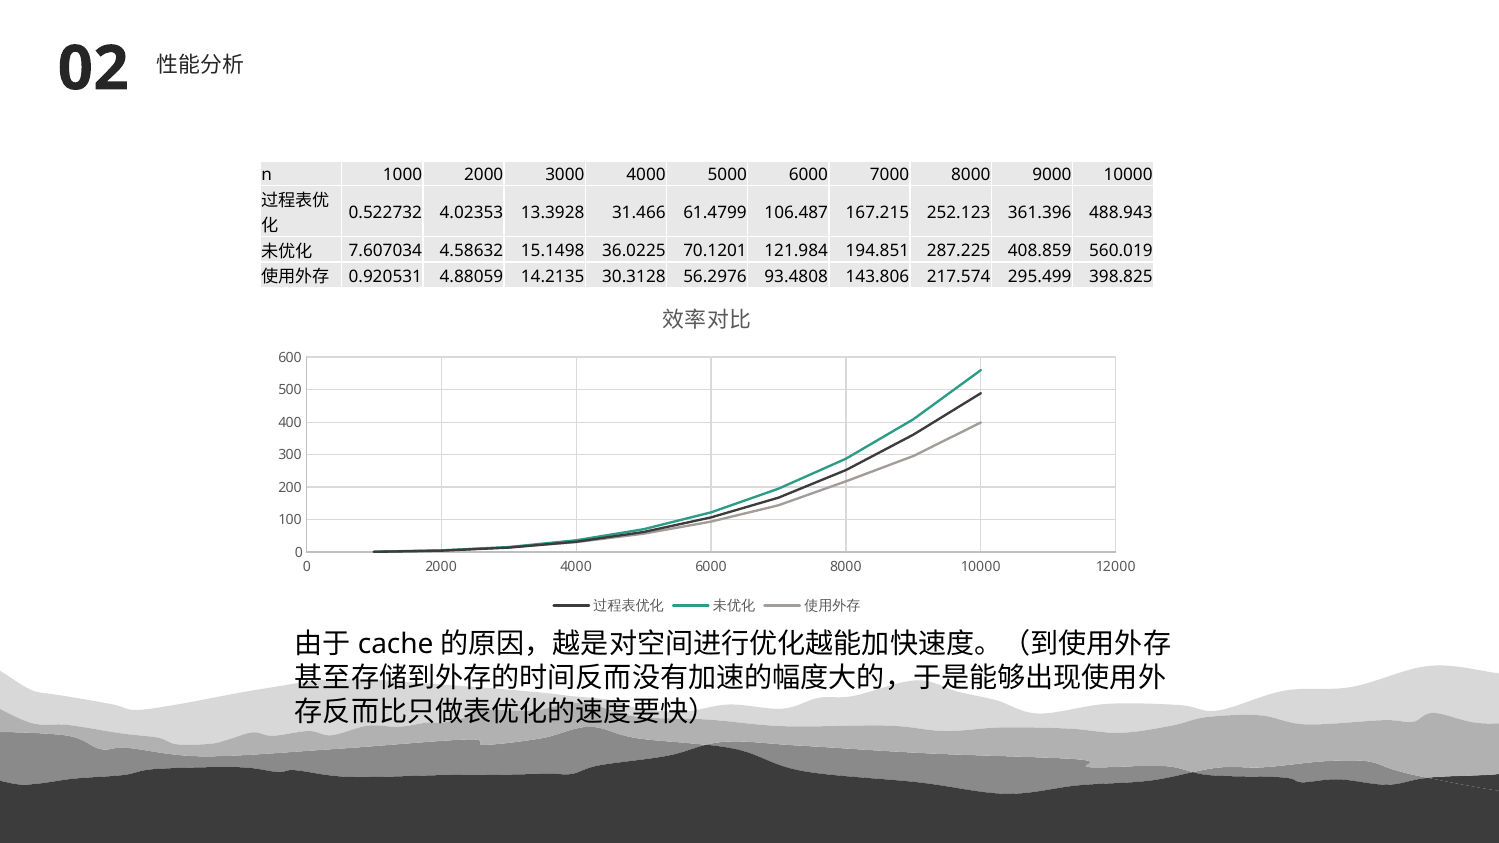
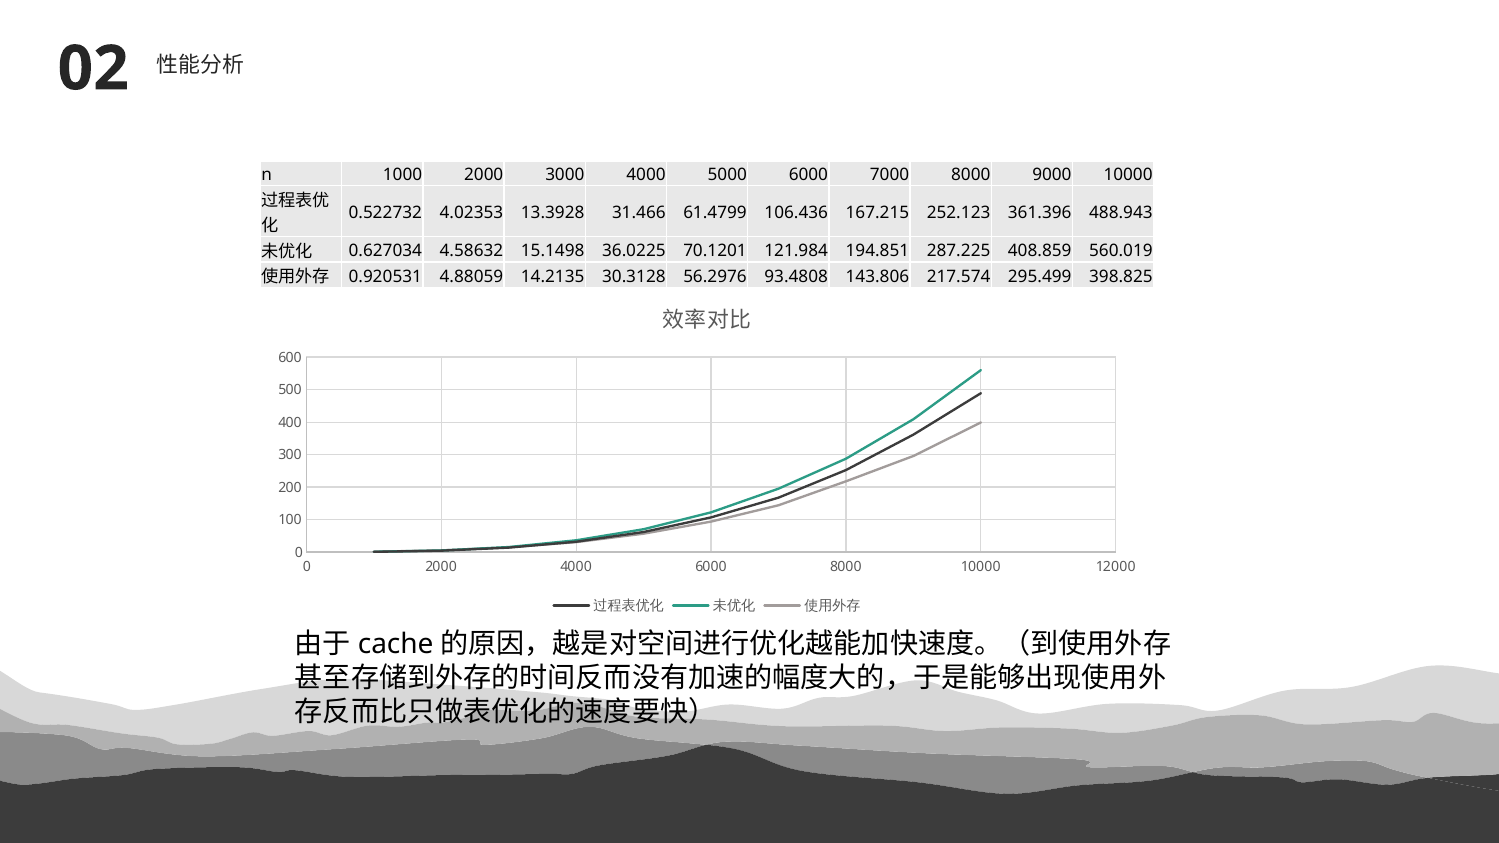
106.487: 106.487 -> 106.436
7.607034: 7.607034 -> 0.627034
